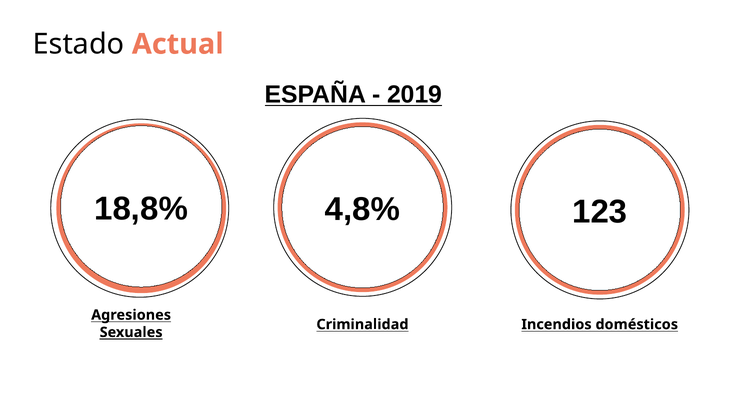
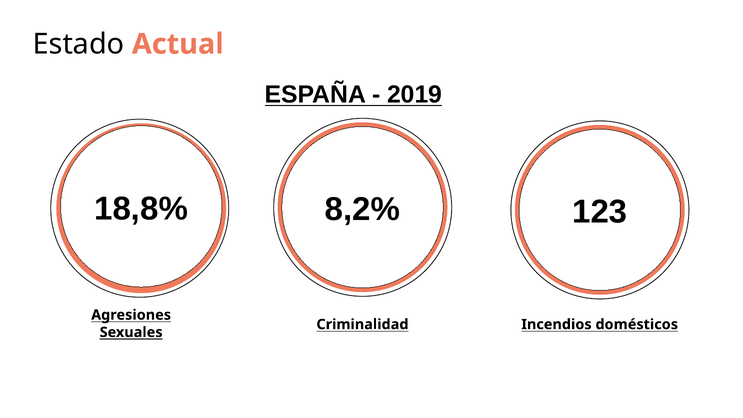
4,8%: 4,8% -> 8,2%
